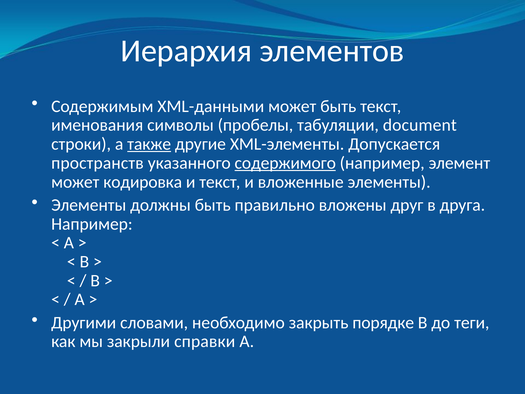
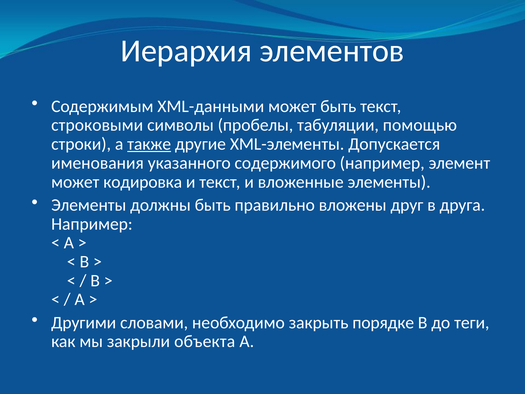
именования: именования -> строковыми
document: document -> помощью
пространств: пространств -> именования
содержимого underline: present -> none
справки: справки -> объекта
